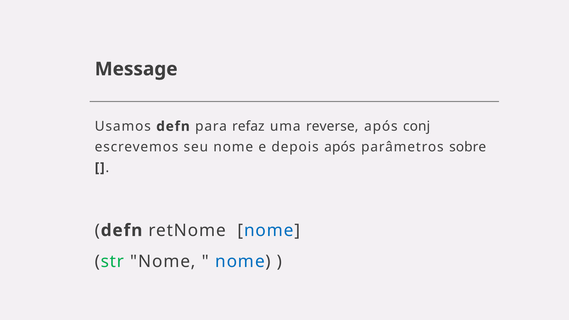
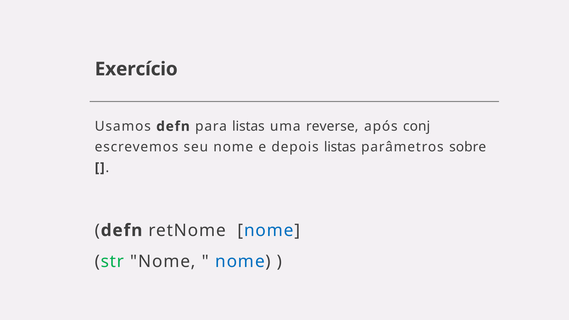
Message: Message -> Exercício
para refaz: refaz -> listas
depois após: após -> listas
